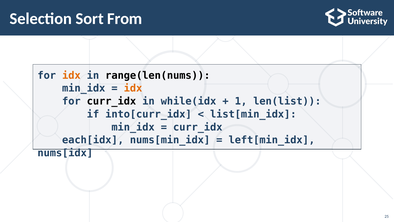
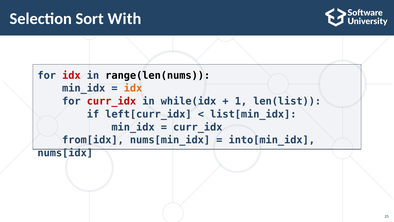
From: From -> With
idx at (71, 75) colour: orange -> red
curr_idx at (111, 101) colour: black -> red
into[curr_idx: into[curr_idx -> left[curr_idx
each[idx: each[idx -> from[idx
left[min_idx: left[min_idx -> into[min_idx
